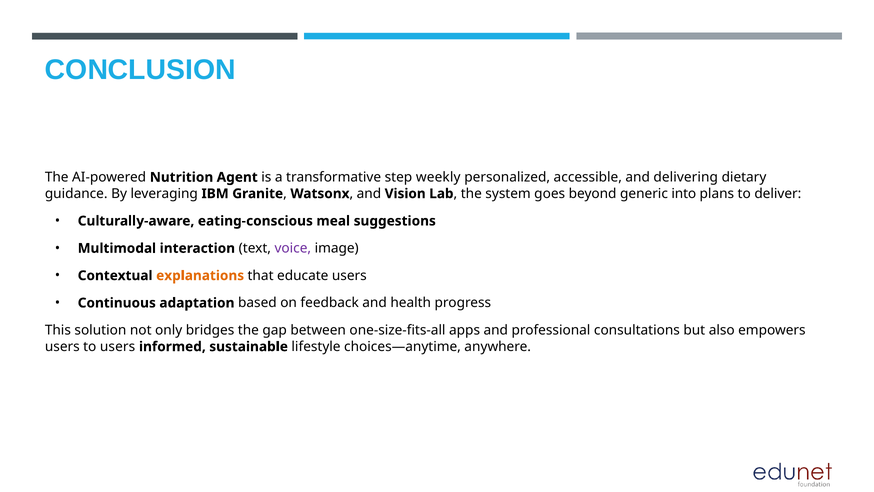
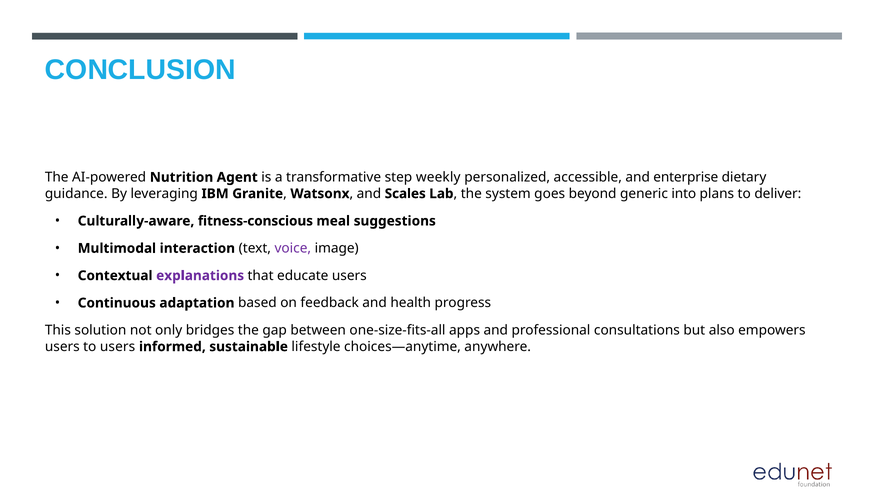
delivering: delivering -> enterprise
Vision: Vision -> Scales
eating-conscious: eating-conscious -> fitness-conscious
explanations colour: orange -> purple
